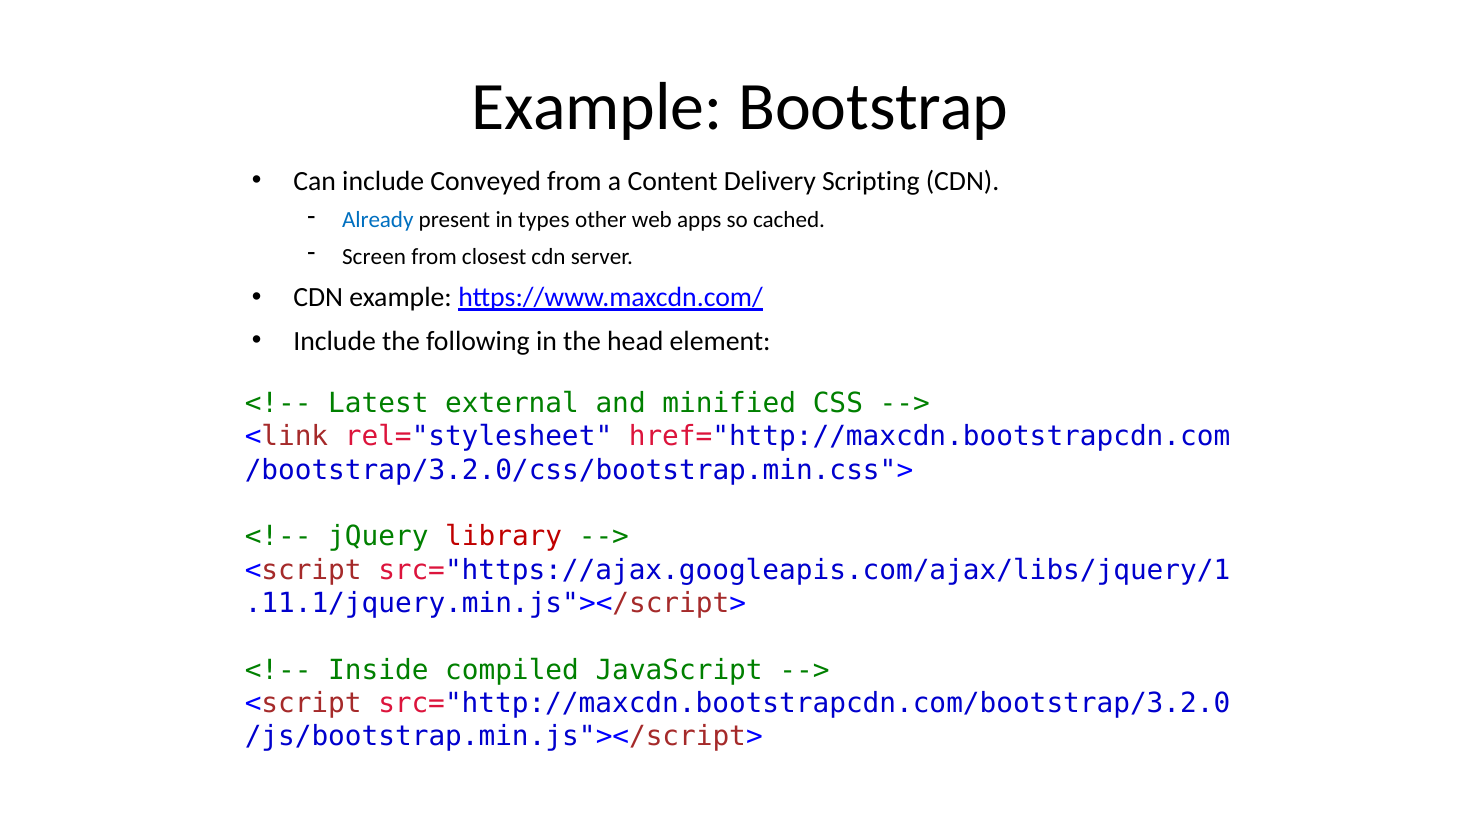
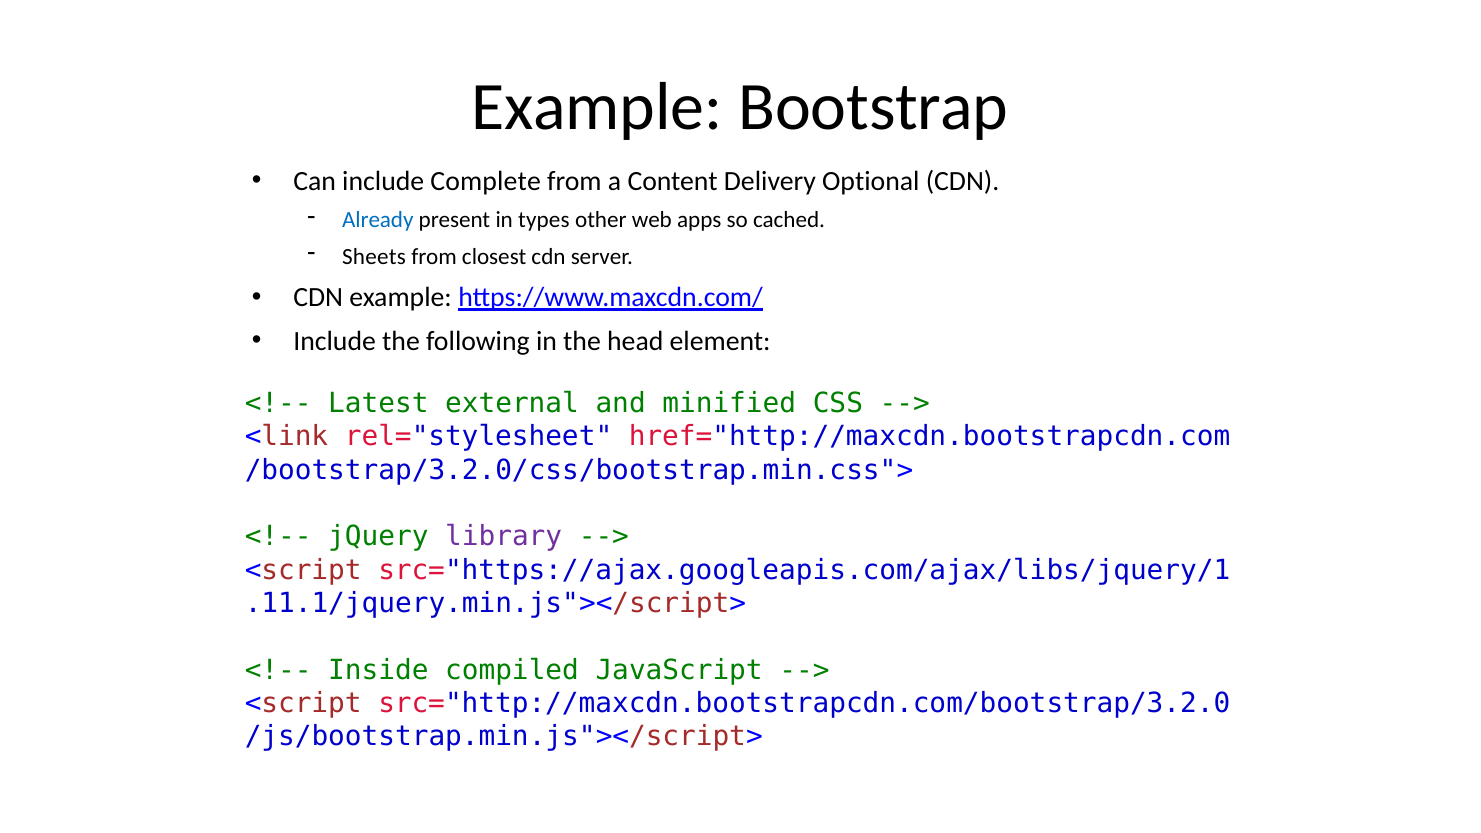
Conveyed: Conveyed -> Complete
Scripting: Scripting -> Optional
Screen: Screen -> Sheets
library colour: red -> purple
